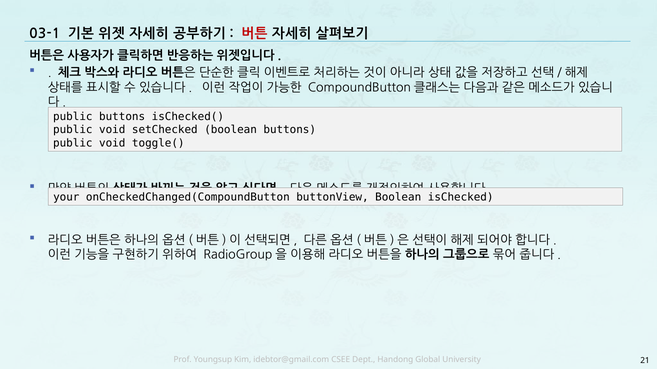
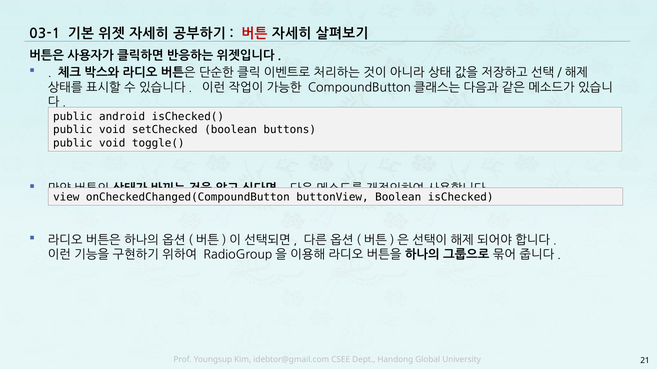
public buttons: buttons -> android
your: your -> view
